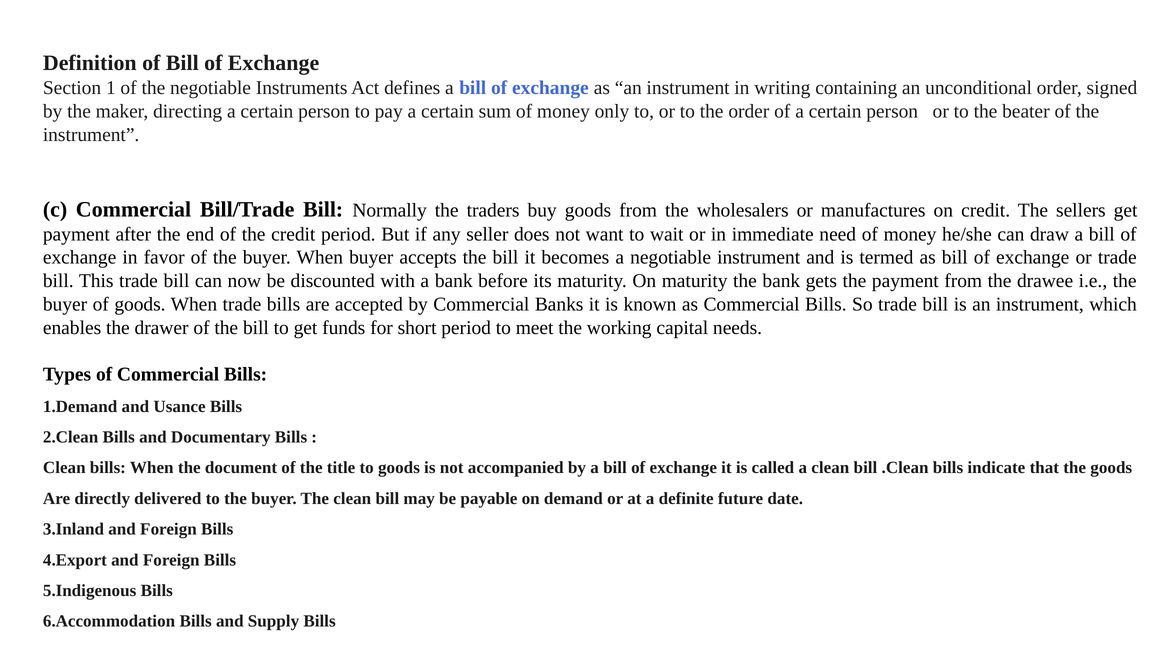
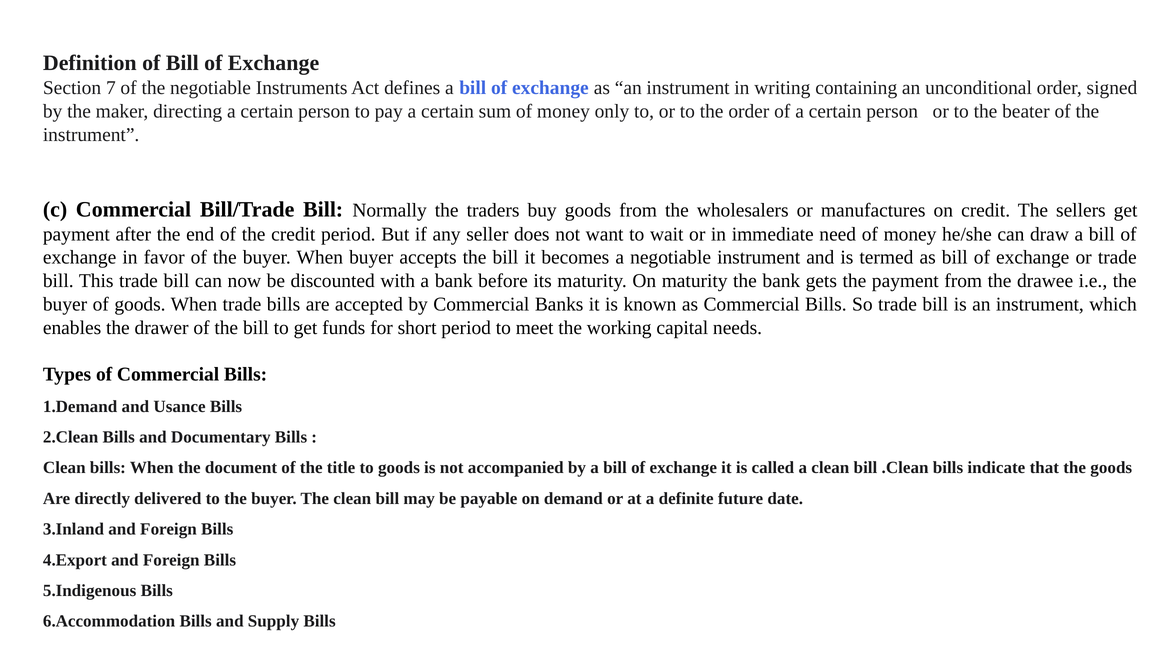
1: 1 -> 7
